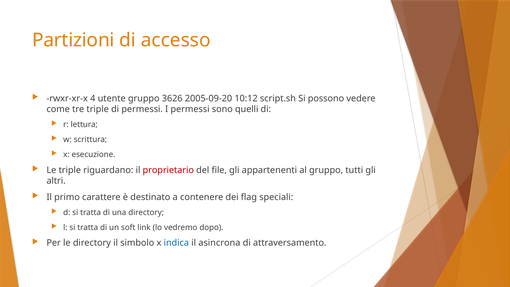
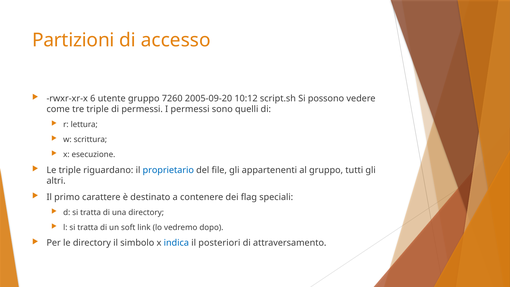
4: 4 -> 6
3626: 3626 -> 7260
proprietario colour: red -> blue
asincrona: asincrona -> posteriori
